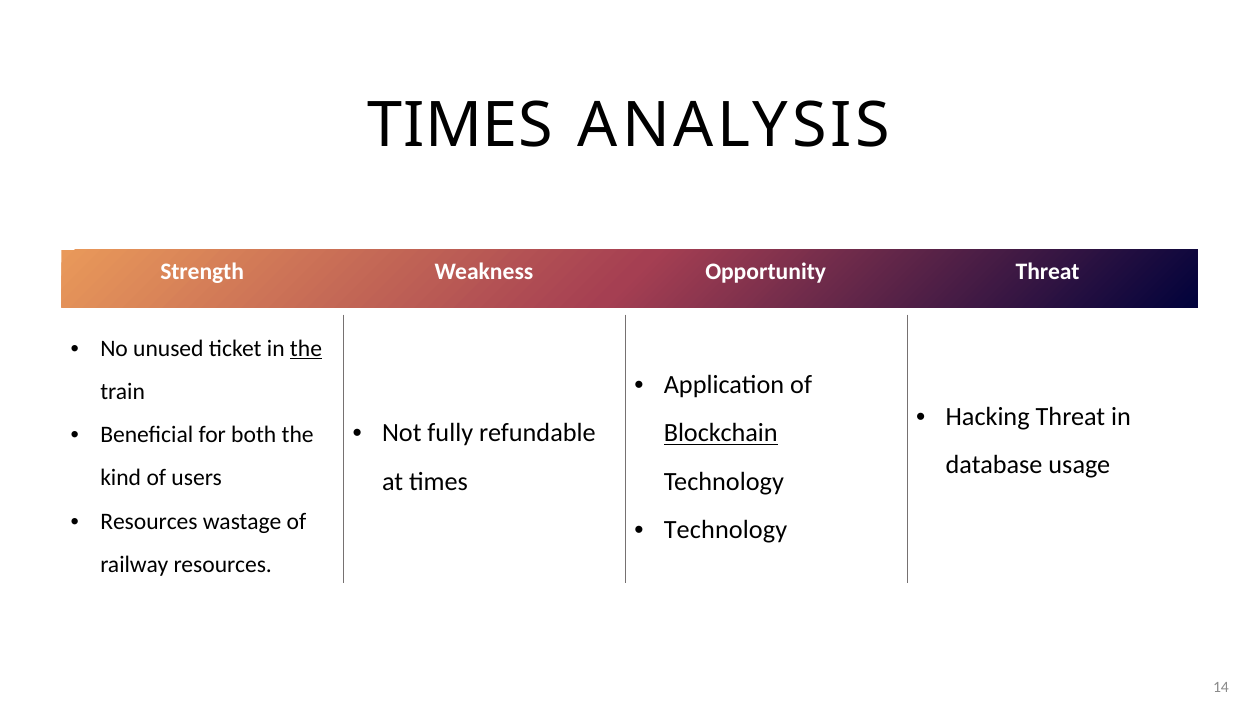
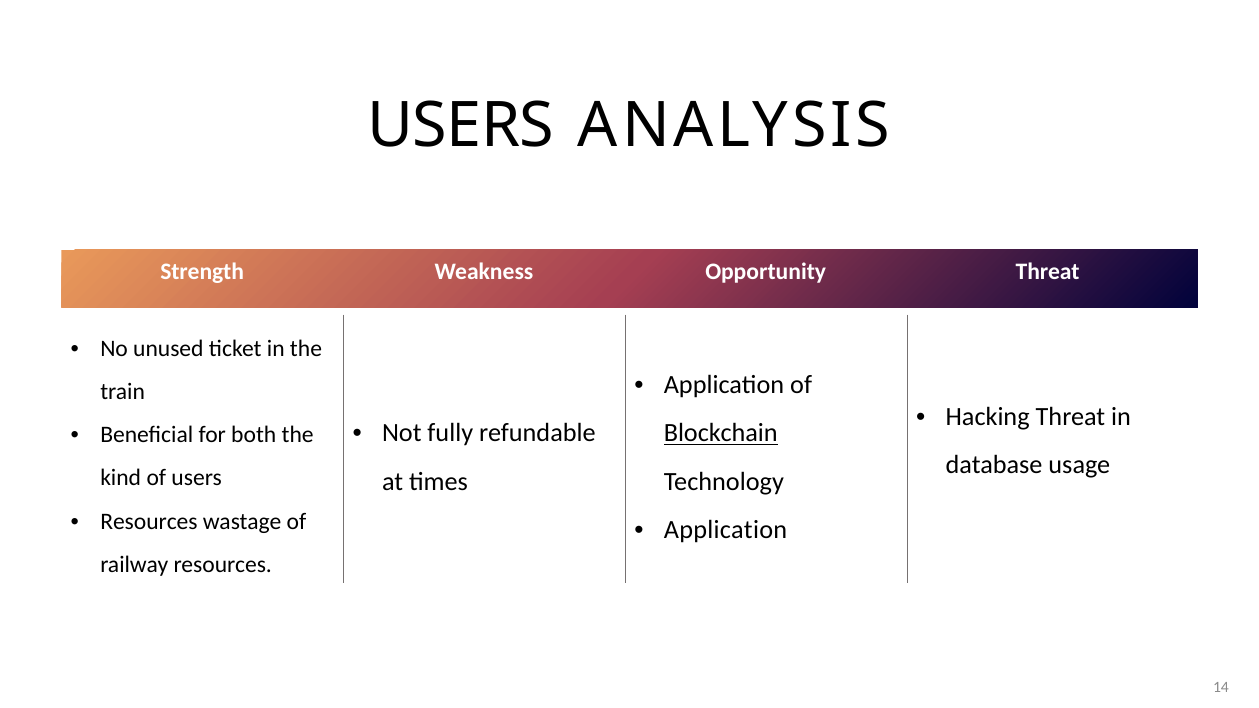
TIMES at (460, 126): TIMES -> USERS
the at (306, 349) underline: present -> none
Technology at (726, 530): Technology -> Application
